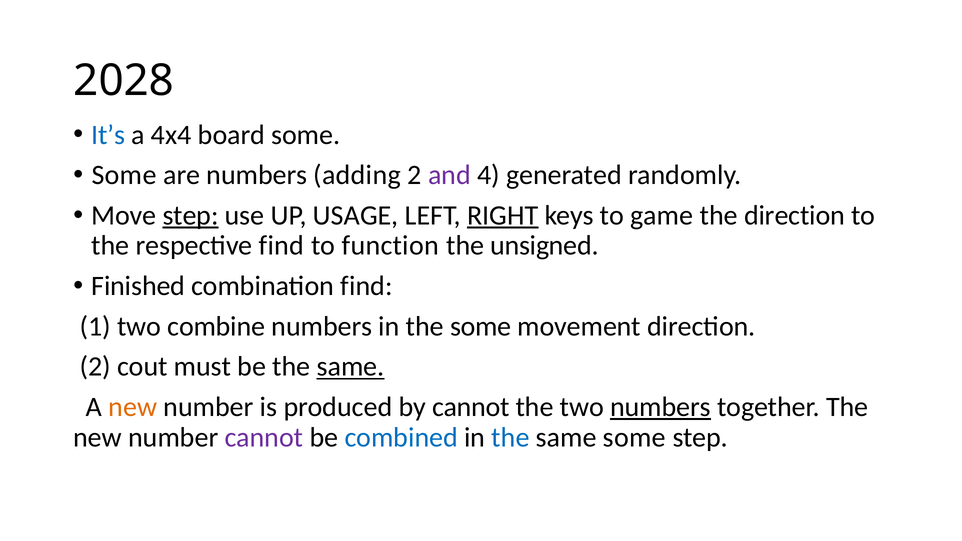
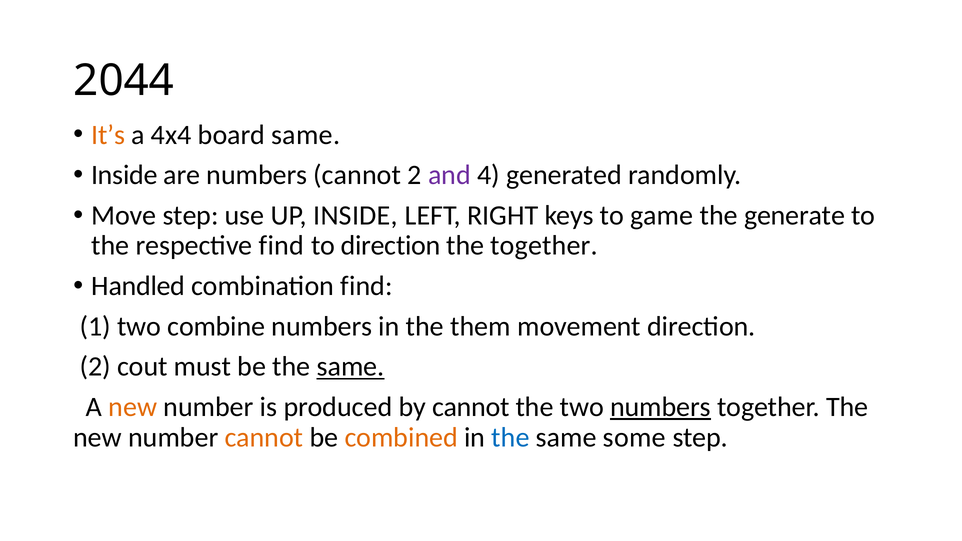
2028: 2028 -> 2044
It’s colour: blue -> orange
board some: some -> same
Some at (124, 175): Some -> Inside
numbers adding: adding -> cannot
step at (191, 215) underline: present -> none
UP USAGE: USAGE -> INSIDE
RIGHT underline: present -> none
the direction: direction -> generate
to function: function -> direction
the unsigned: unsigned -> together
Finished: Finished -> Handled
the some: some -> them
cannot at (264, 437) colour: purple -> orange
combined colour: blue -> orange
